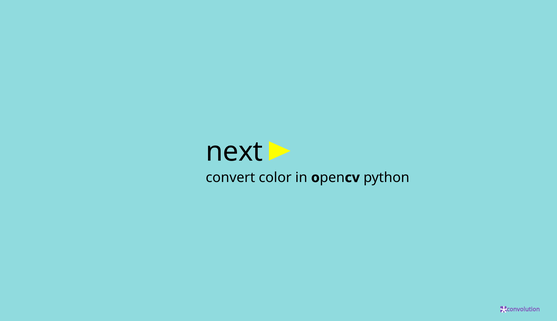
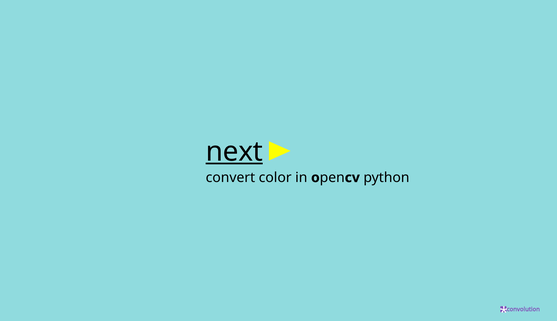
next underline: none -> present
